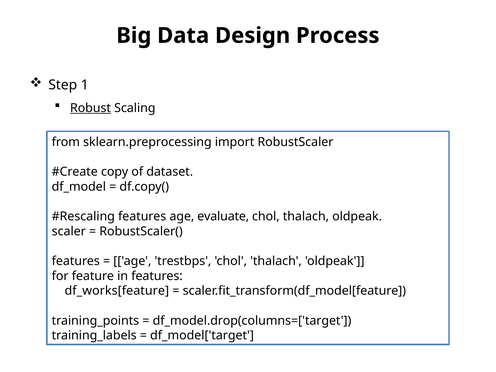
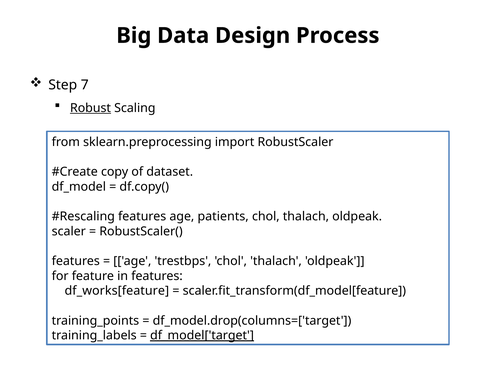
1: 1 -> 7
evaluate: evaluate -> patients
df_model['target underline: none -> present
